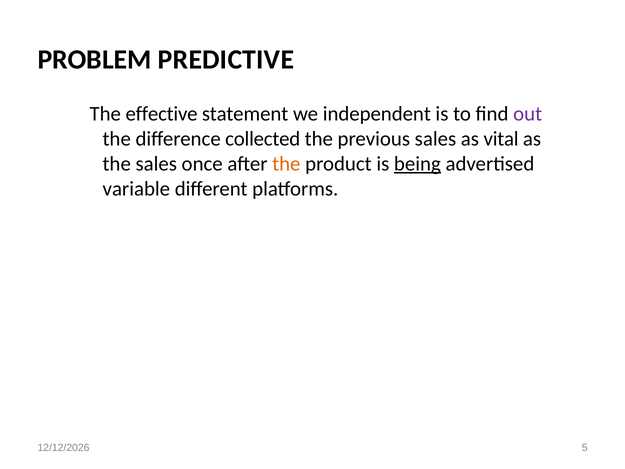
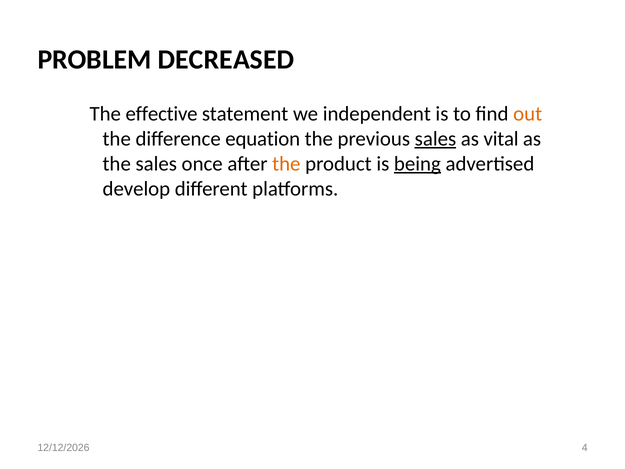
PREDICTIVE: PREDICTIVE -> DECREASED
out colour: purple -> orange
collected: collected -> equation
sales at (435, 139) underline: none -> present
variable: variable -> develop
5: 5 -> 4
